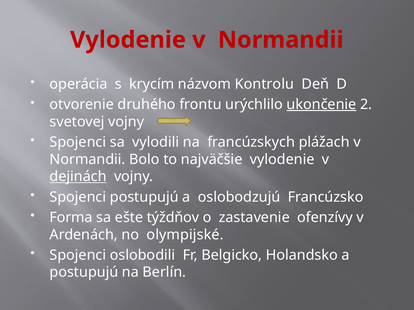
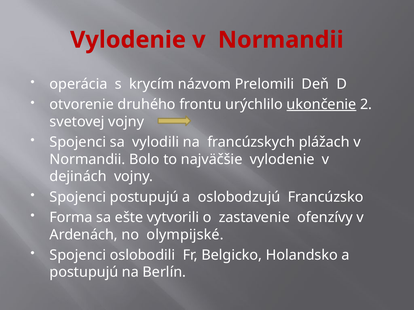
Kontrolu: Kontrolu -> Prelomili
dejinách underline: present -> none
týždňov: týždňov -> vytvorili
